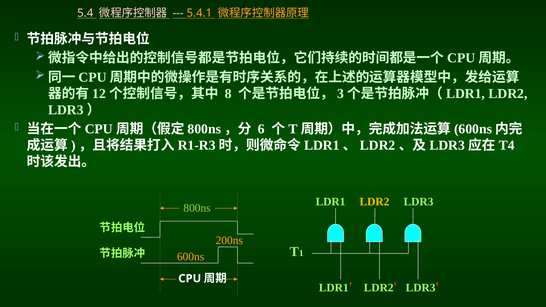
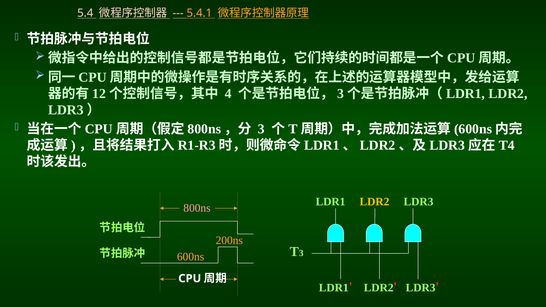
8: 8 -> 4
6 at (261, 129): 6 -> 3
800ns colour: light green -> pink
1 at (301, 253): 1 -> 3
